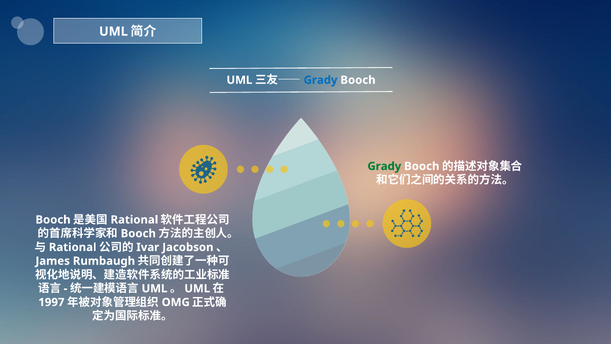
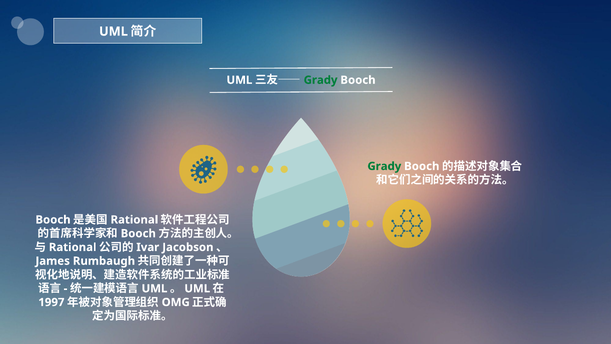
Grady at (321, 80) colour: blue -> green
